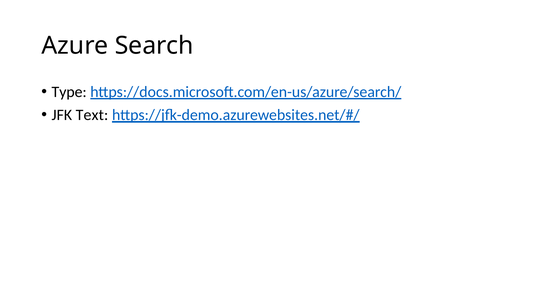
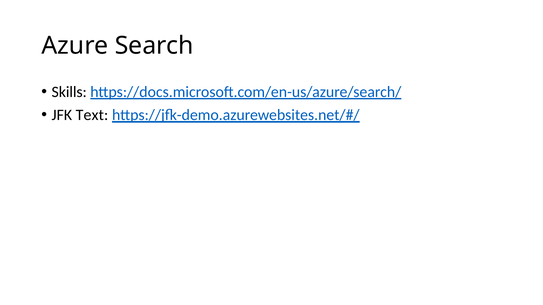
Type: Type -> Skills
